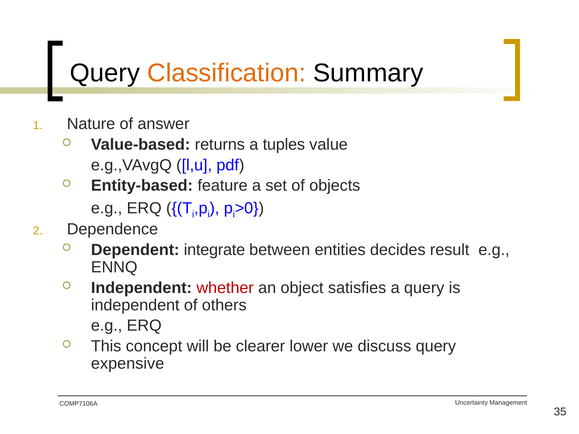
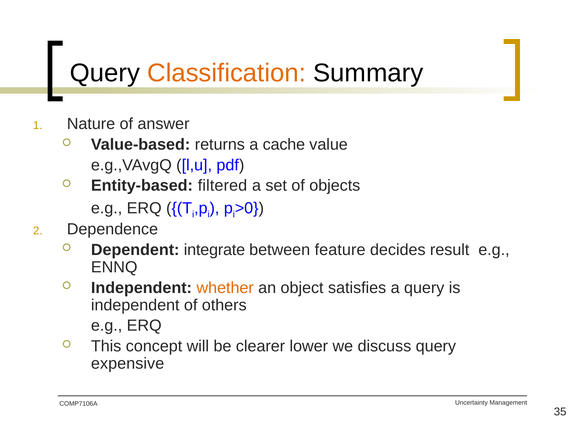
tuples: tuples -> cache
feature: feature -> filtered
entities: entities -> feature
whether colour: red -> orange
